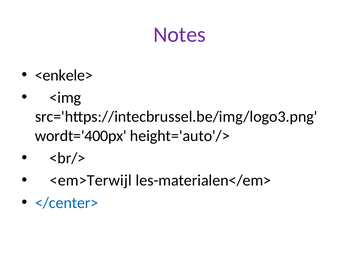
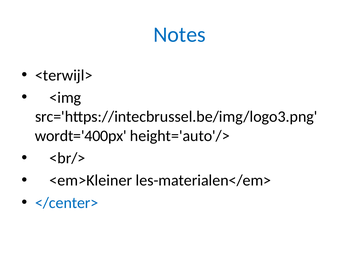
Notes colour: purple -> blue
<enkele>: <enkele> -> <terwijl>
<em>Terwijl: <em>Terwijl -> <em>Kleiner
